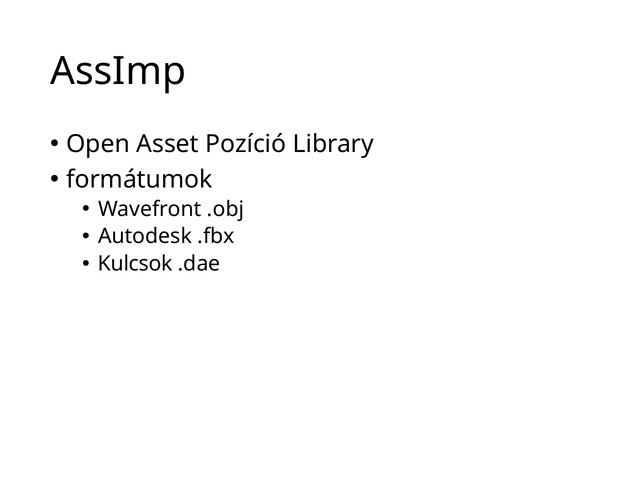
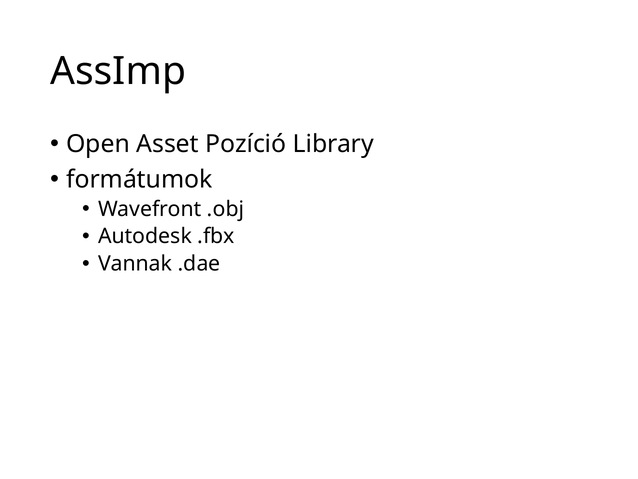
Kulcsok: Kulcsok -> Vannak
